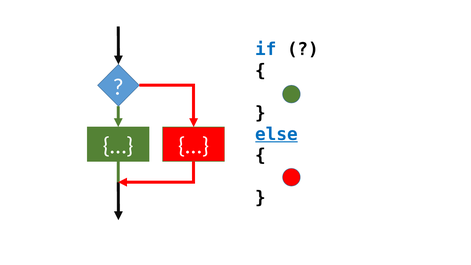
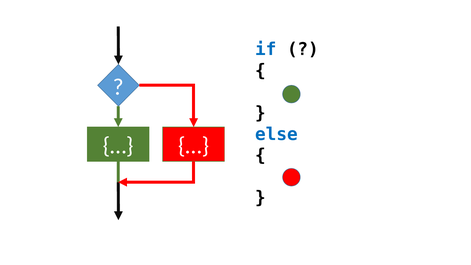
else underline: present -> none
